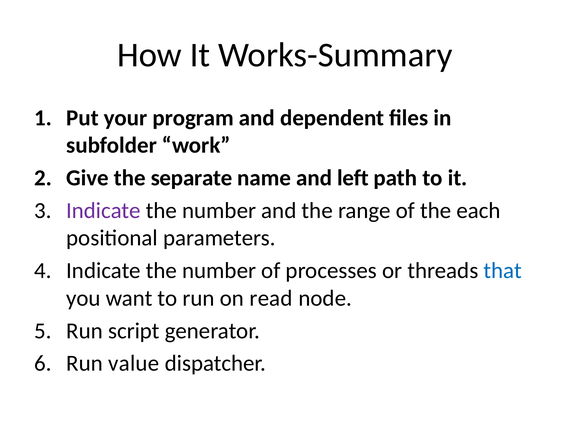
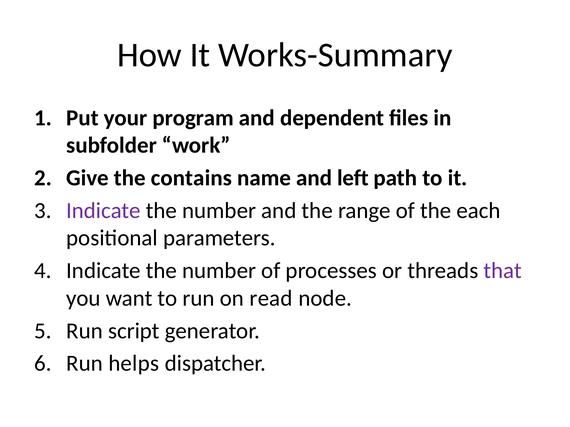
separate: separate -> contains
that colour: blue -> purple
value: value -> helps
